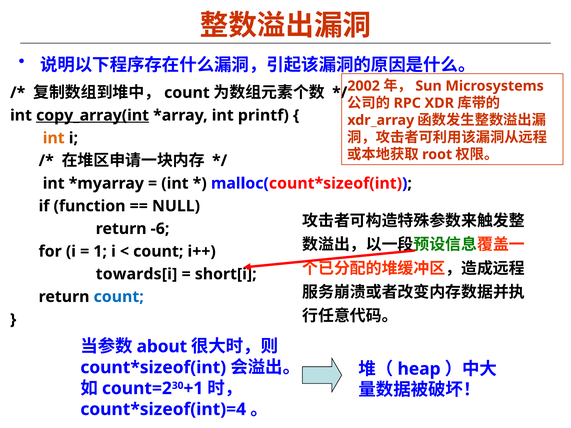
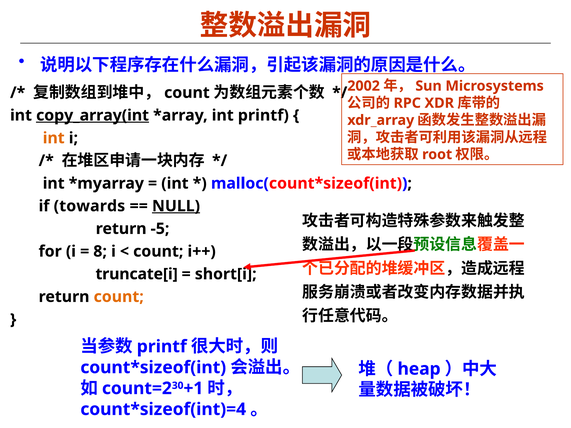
function: function -> towards
NULL underline: none -> present
-6: -6 -> -5
1: 1 -> 8
towards[i: towards[i -> truncate[i
count at (119, 297) colour: blue -> orange
about at (162, 347): about -> printf
